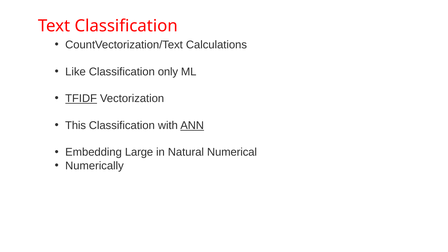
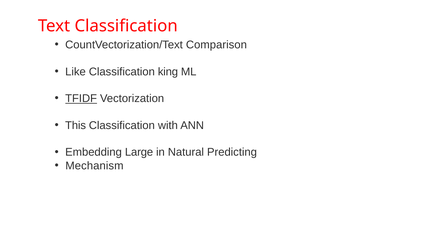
Calculations: Calculations -> Comparison
only: only -> king
ANN underline: present -> none
Numerical: Numerical -> Predicting
Numerically: Numerically -> Mechanism
